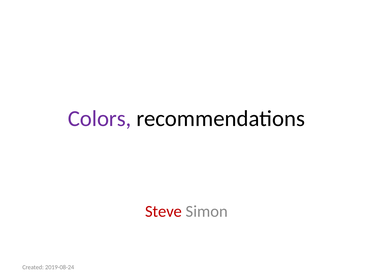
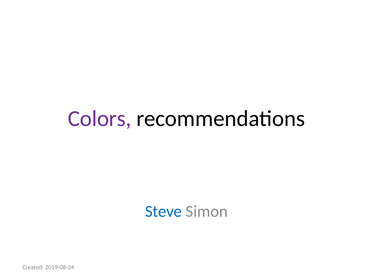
Steve colour: red -> blue
